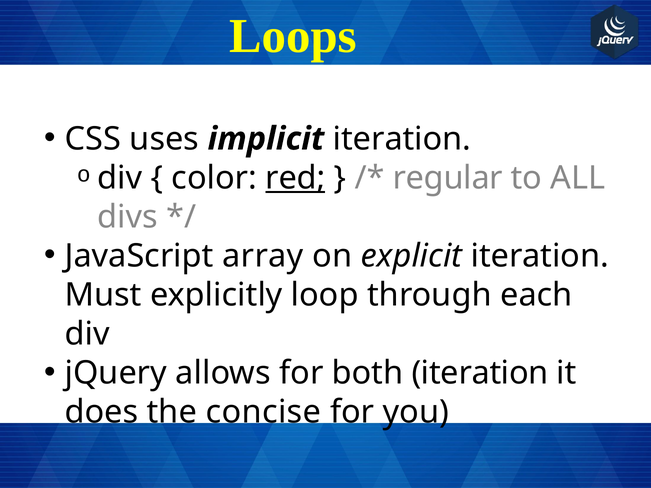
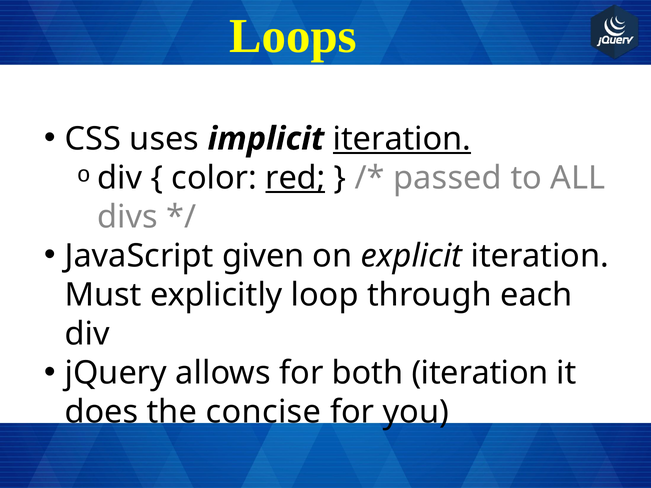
iteration at (402, 139) underline: none -> present
regular: regular -> passed
array: array -> given
